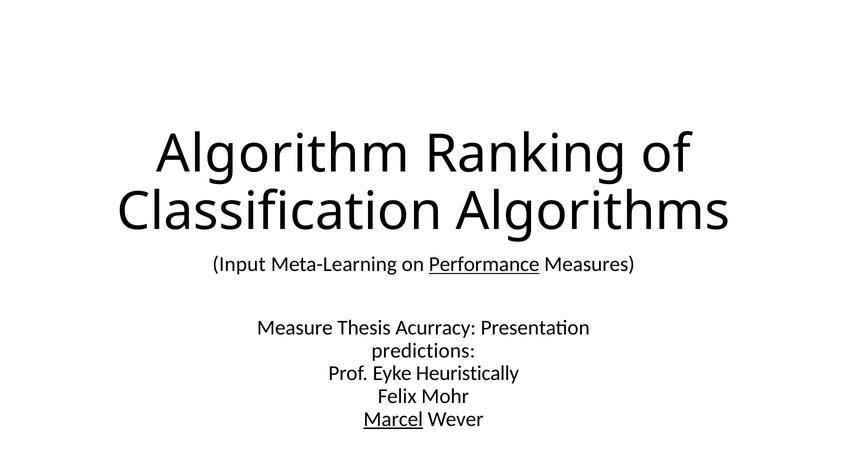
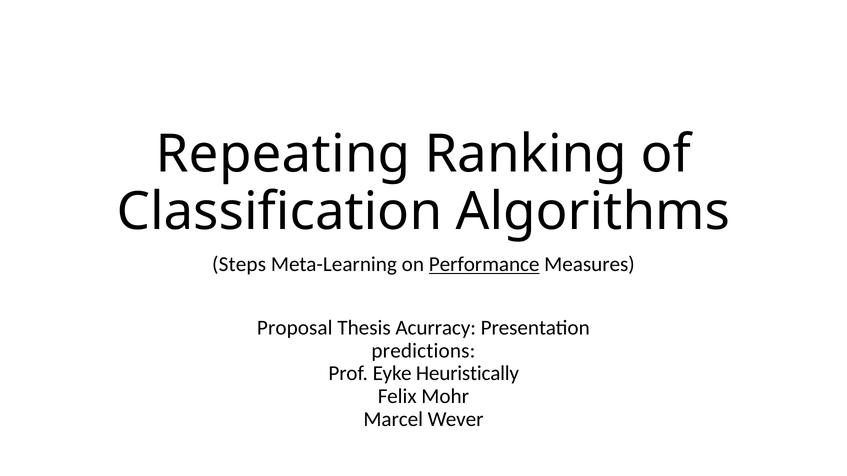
Algorithm: Algorithm -> Repeating
Input: Input -> Steps
Measure: Measure -> Proposal
Marcel underline: present -> none
